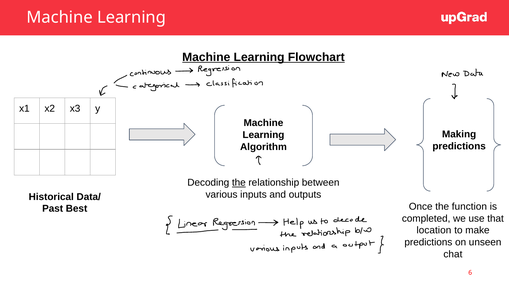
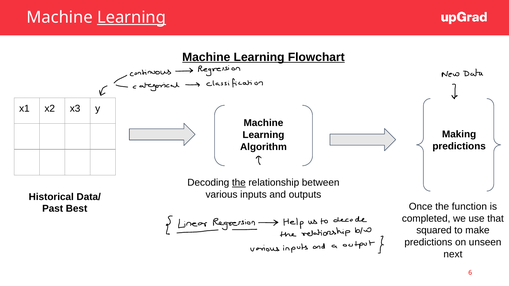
Learning at (132, 18) underline: none -> present
location: location -> squared
chat: chat -> next
